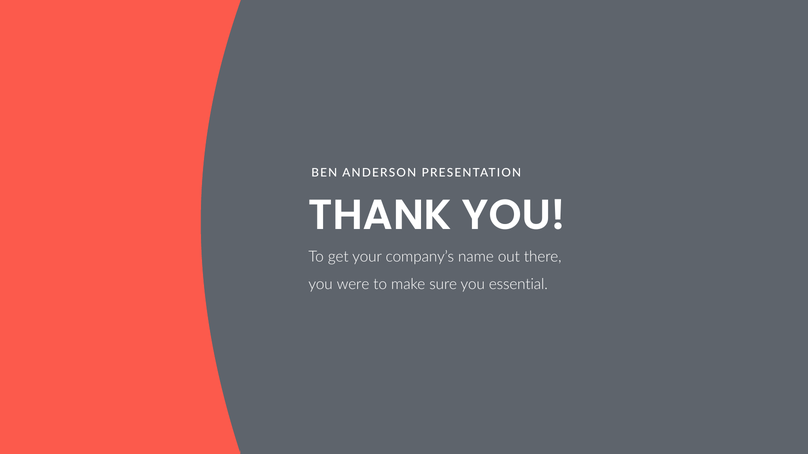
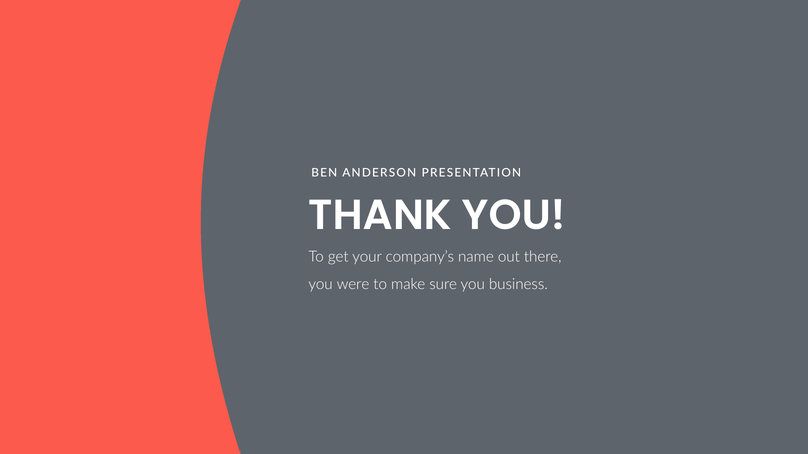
essential: essential -> business
